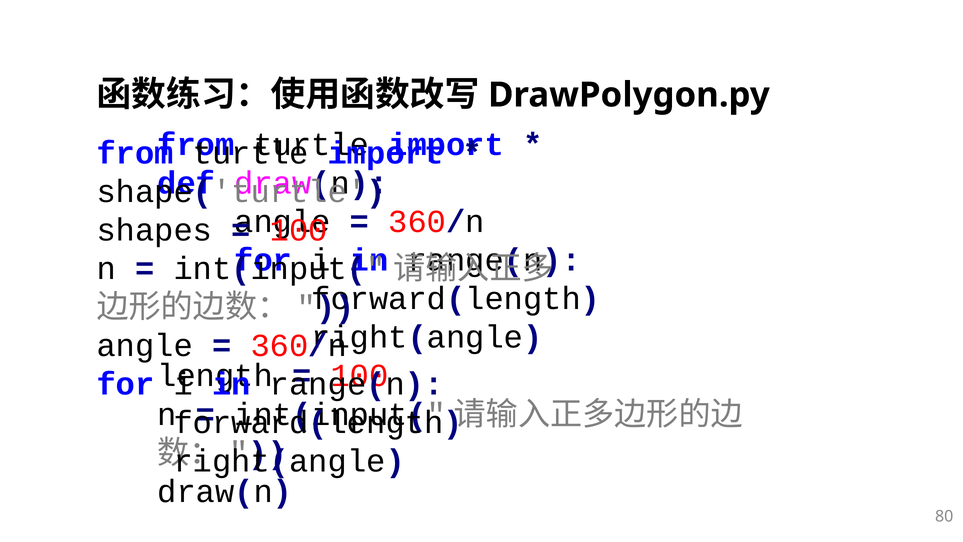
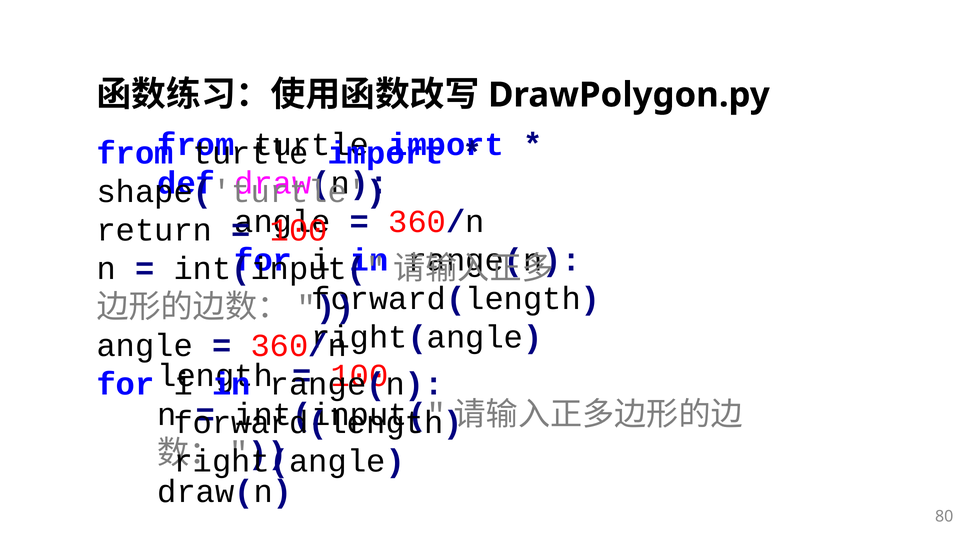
shapes: shapes -> return
